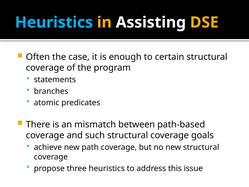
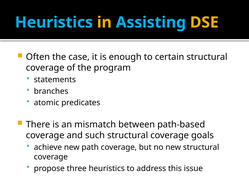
Assisting colour: white -> light blue
